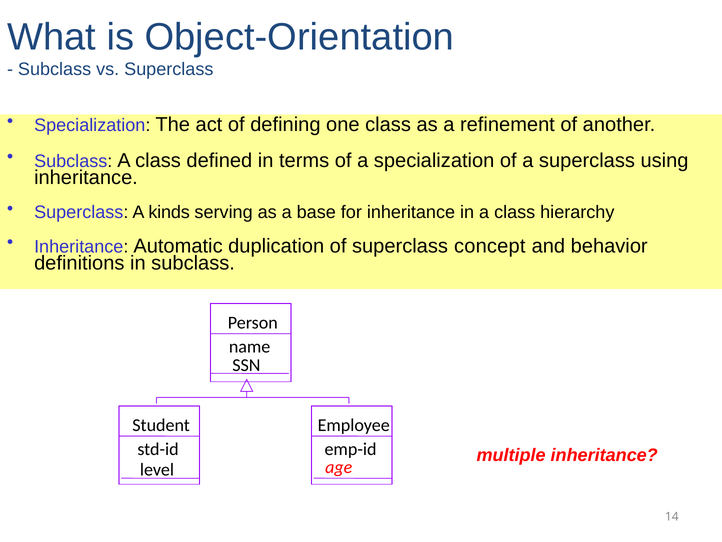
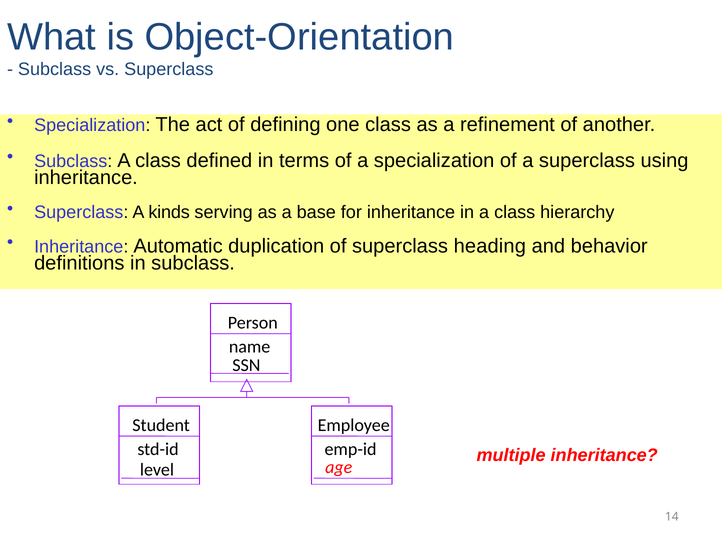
concept: concept -> heading
